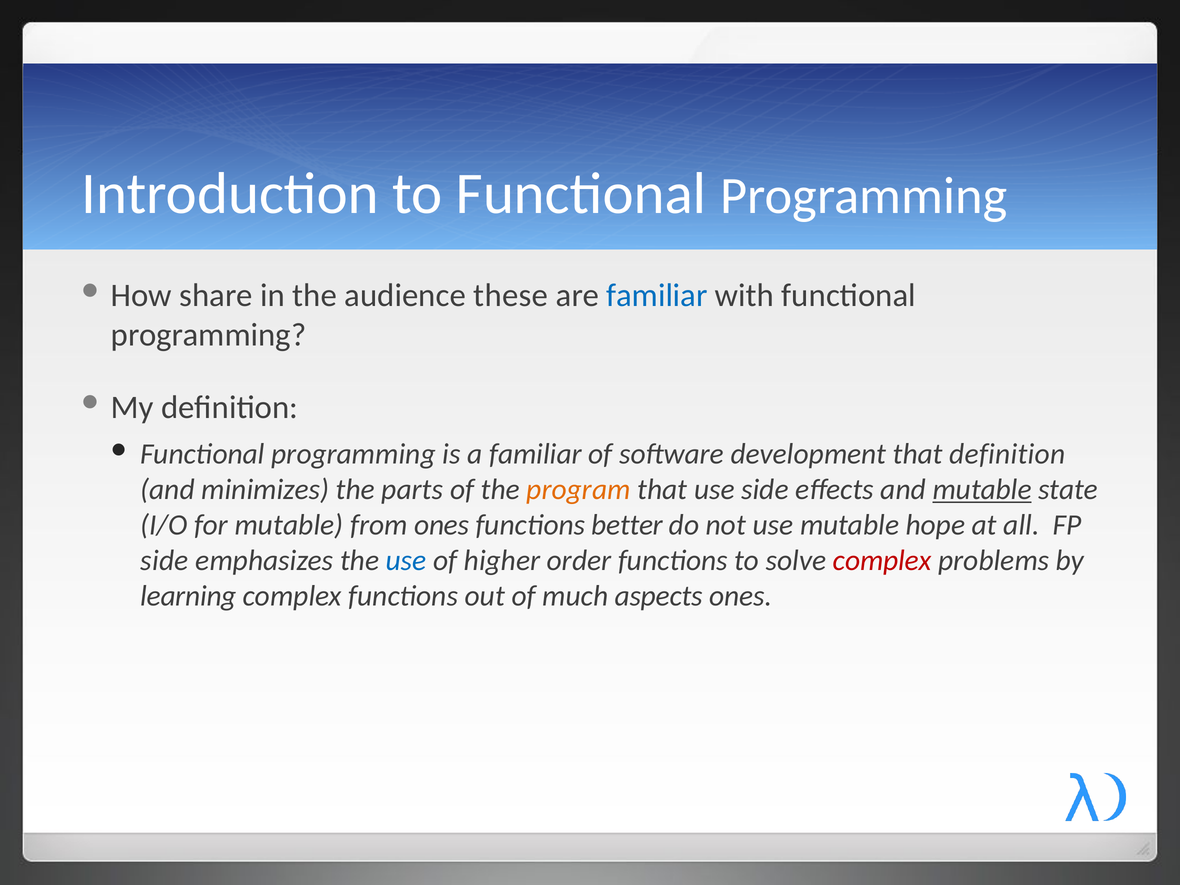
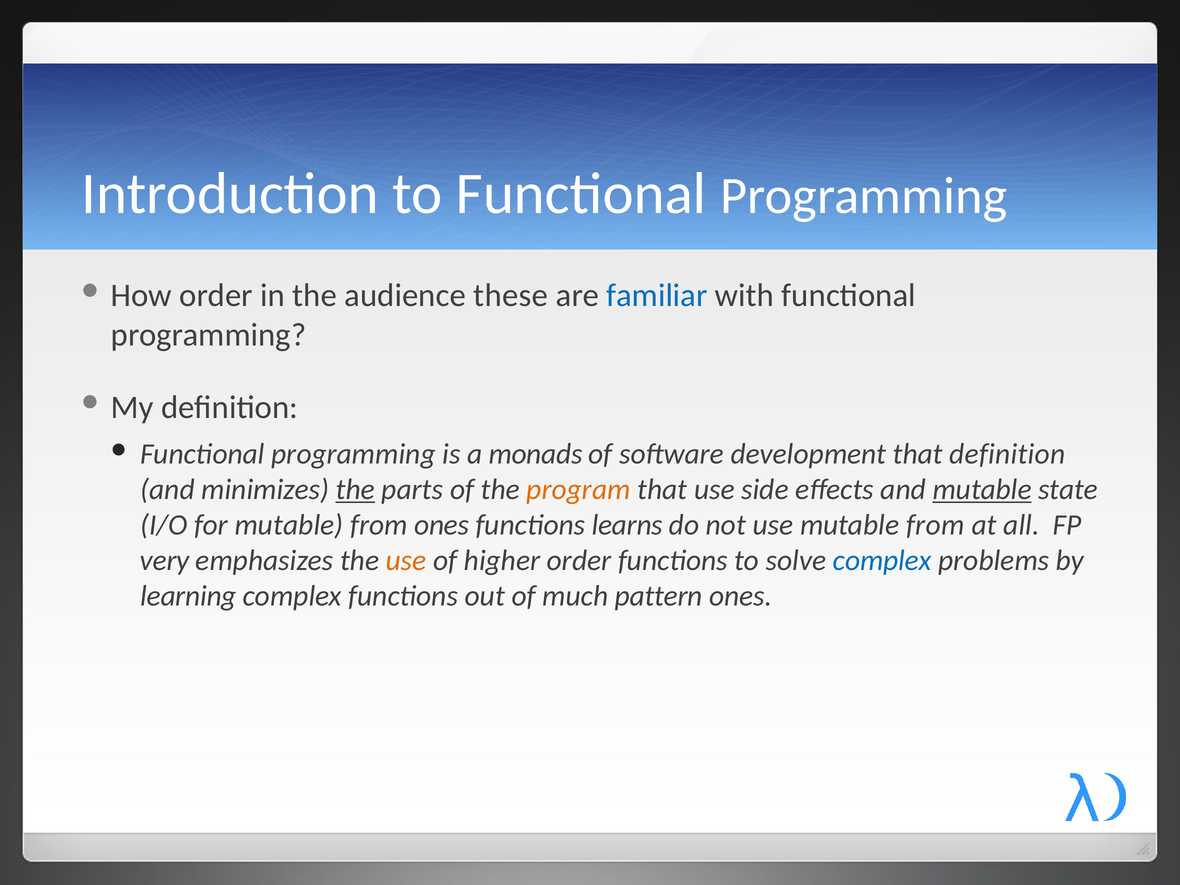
How share: share -> order
a familiar: familiar -> monads
the at (355, 490) underline: none -> present
better: better -> learns
use mutable hope: hope -> from
side at (164, 560): side -> very
use at (406, 560) colour: blue -> orange
complex at (882, 560) colour: red -> blue
aspects: aspects -> pattern
